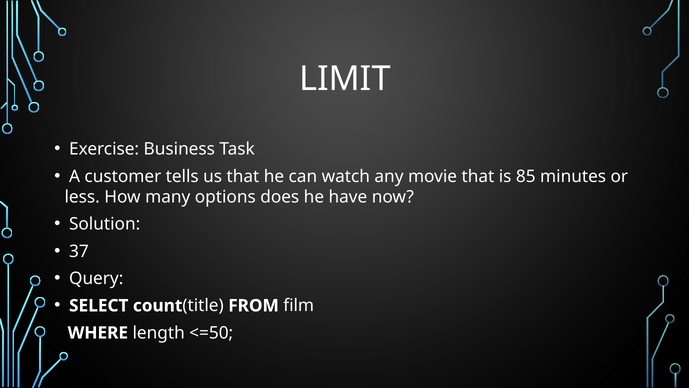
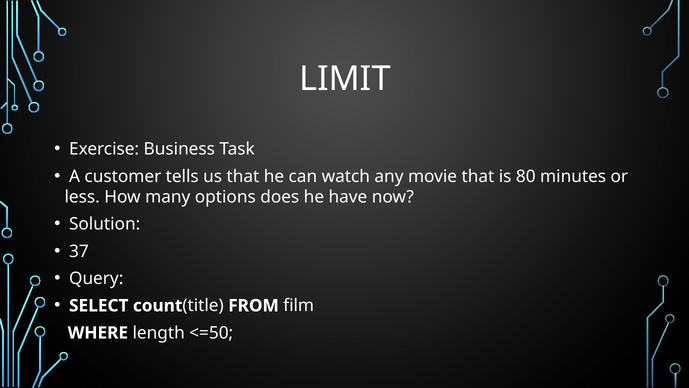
85: 85 -> 80
